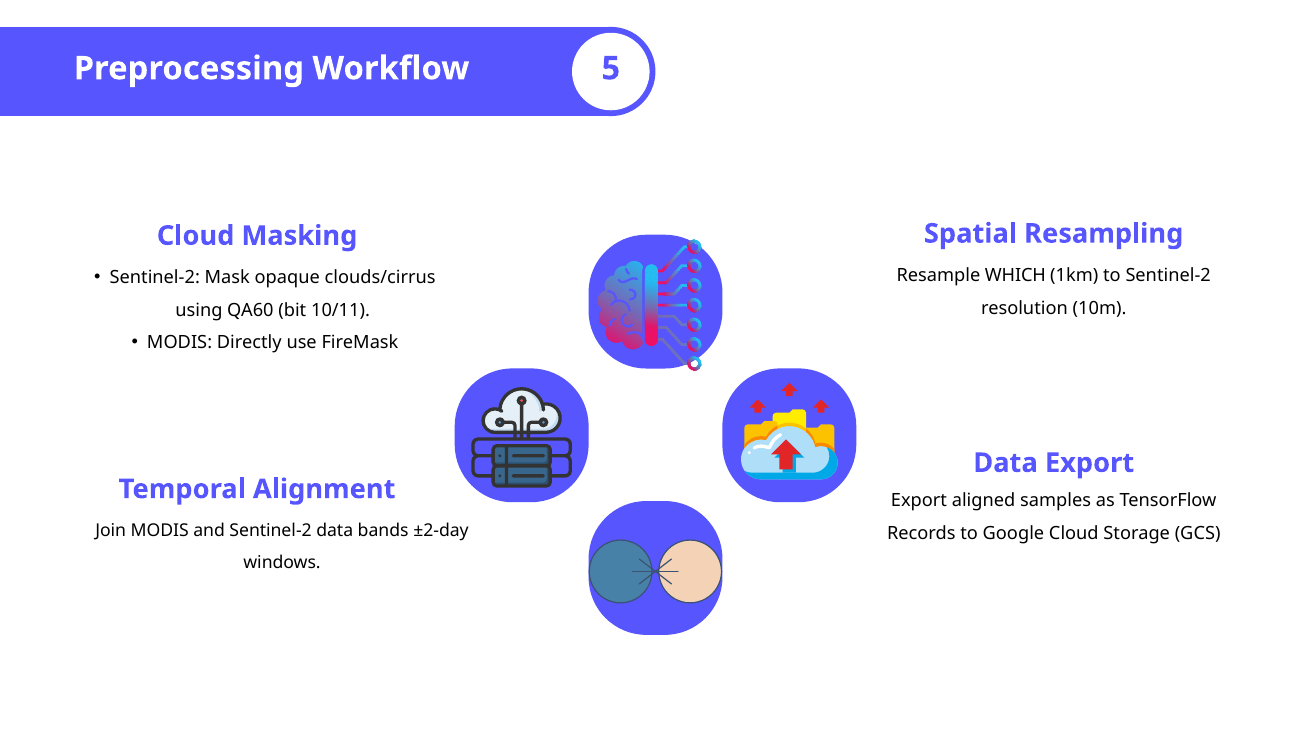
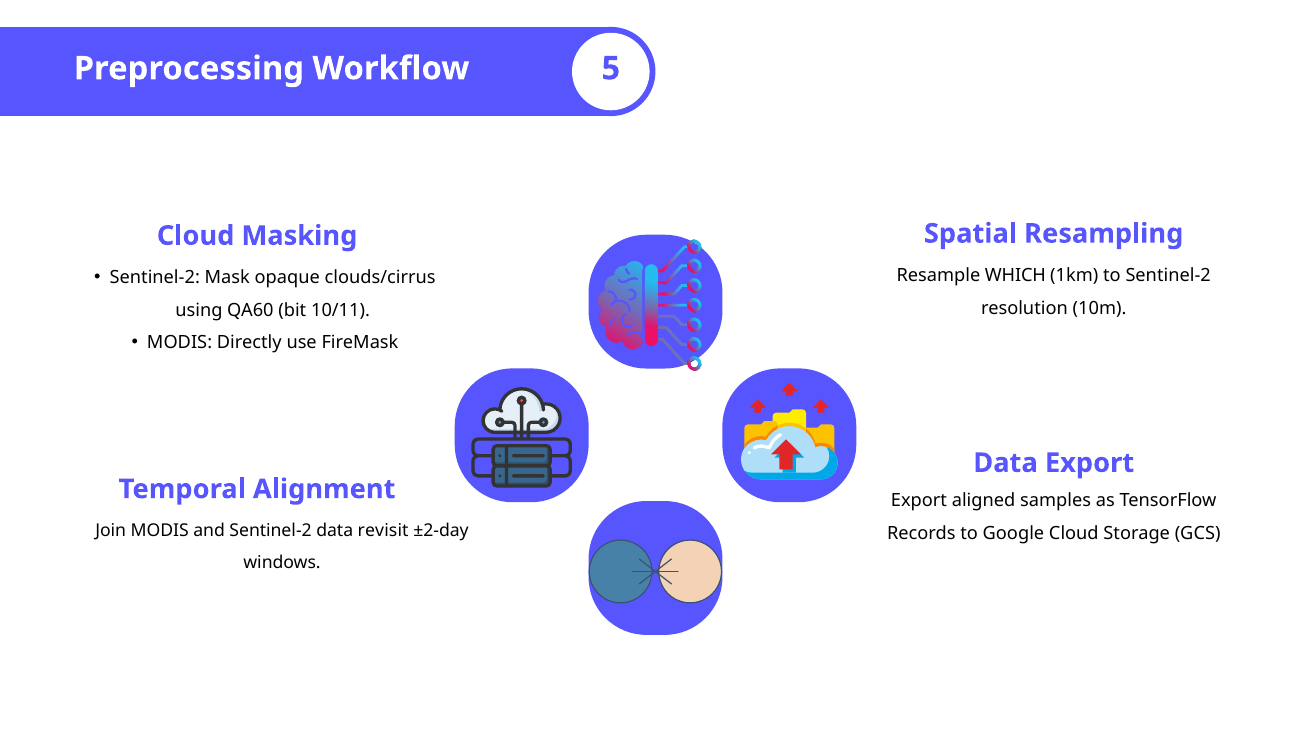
bands: bands -> revisit
